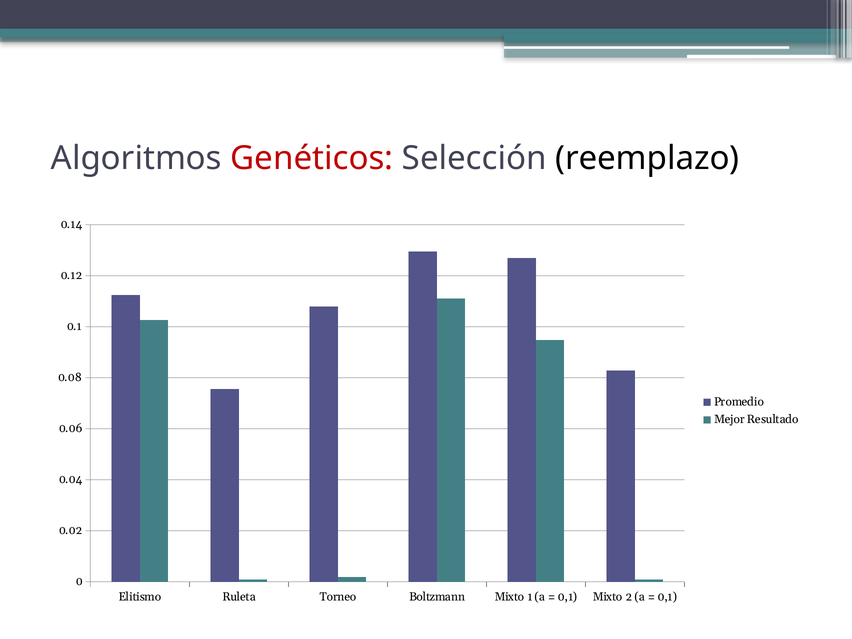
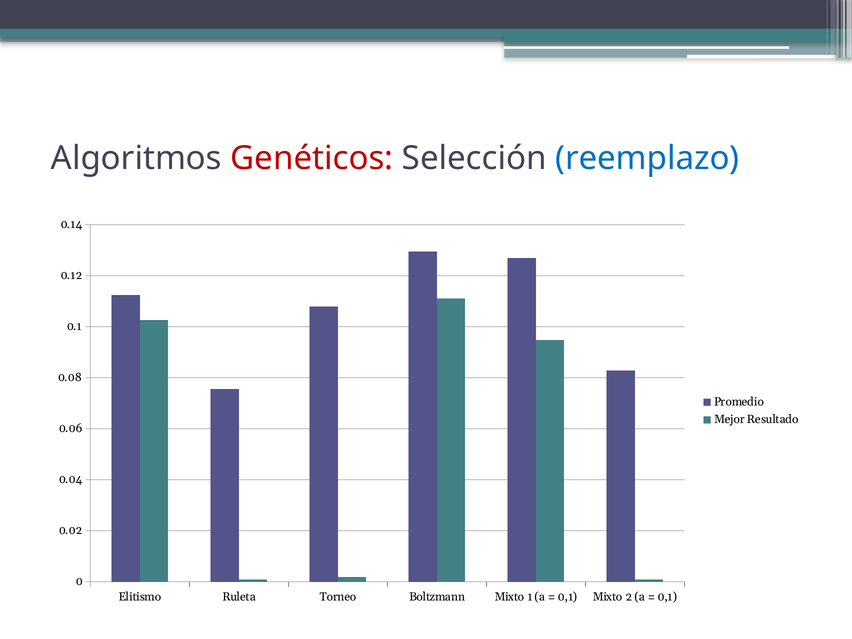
reemplazo colour: black -> blue
